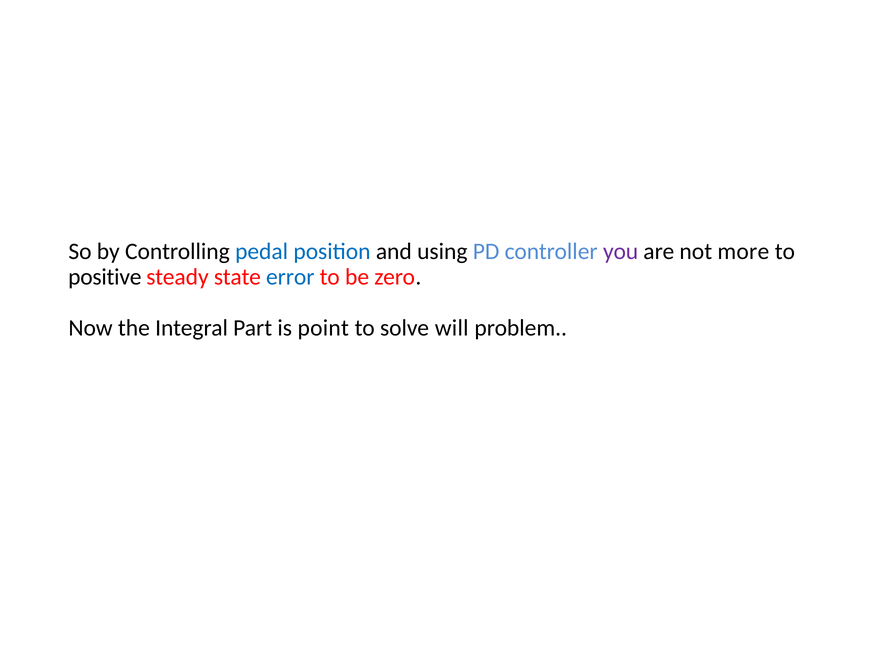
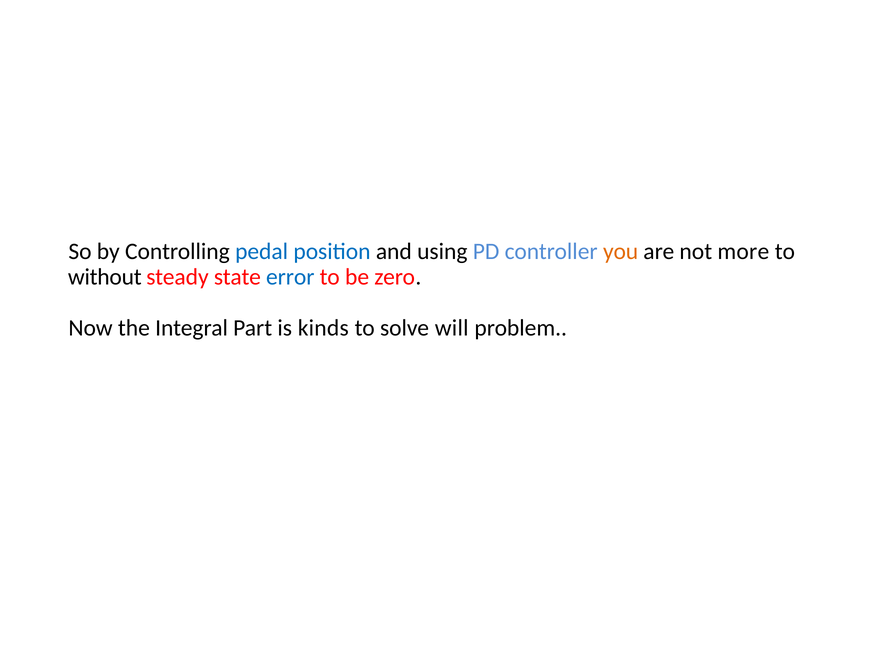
you colour: purple -> orange
positive: positive -> without
point: point -> kinds
